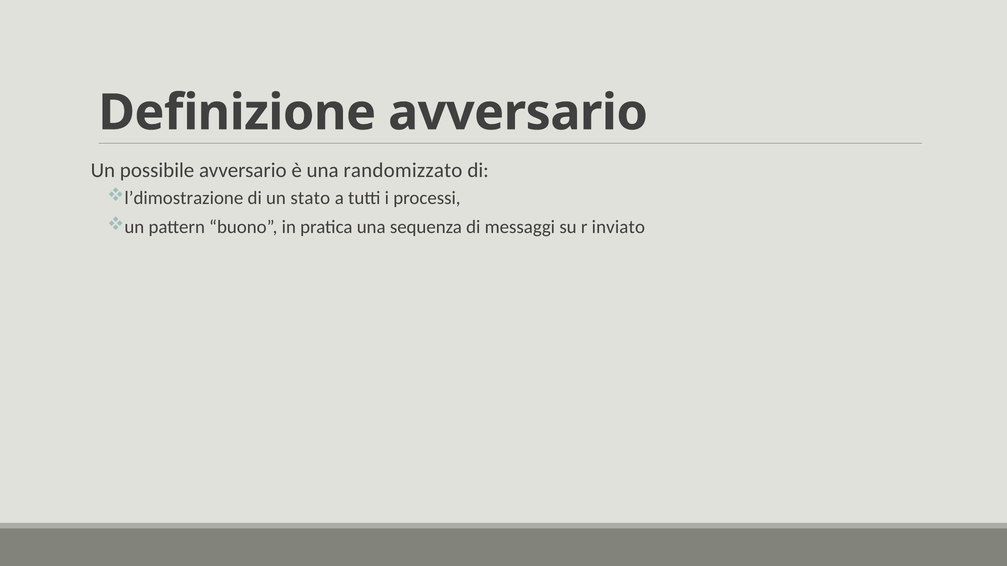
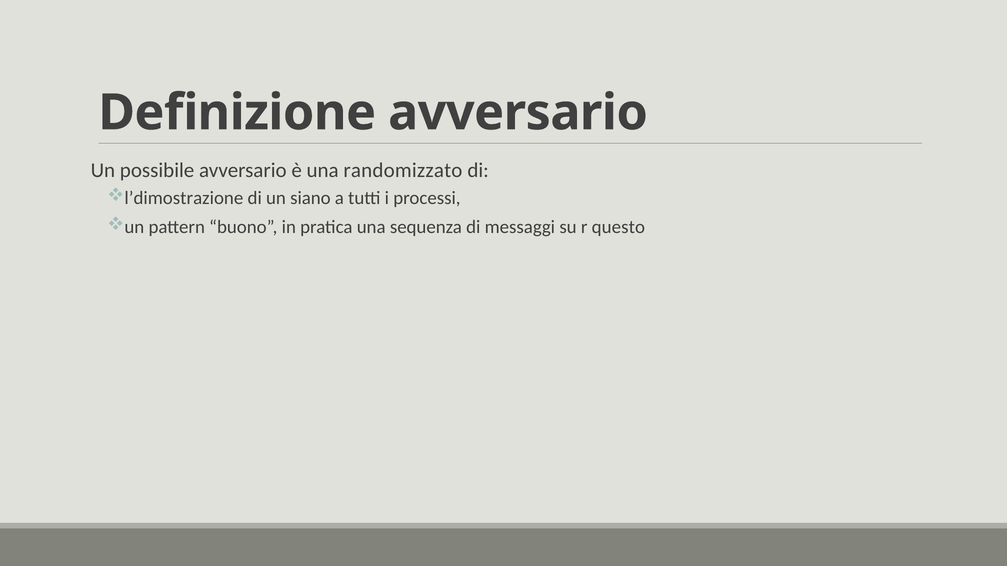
stato: stato -> siano
inviato: inviato -> questo
